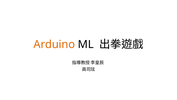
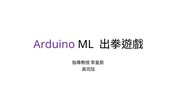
Arduino colour: orange -> purple
